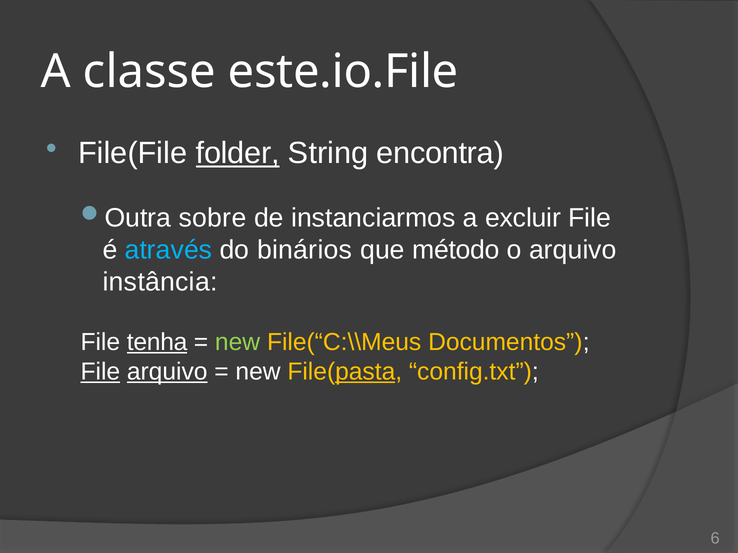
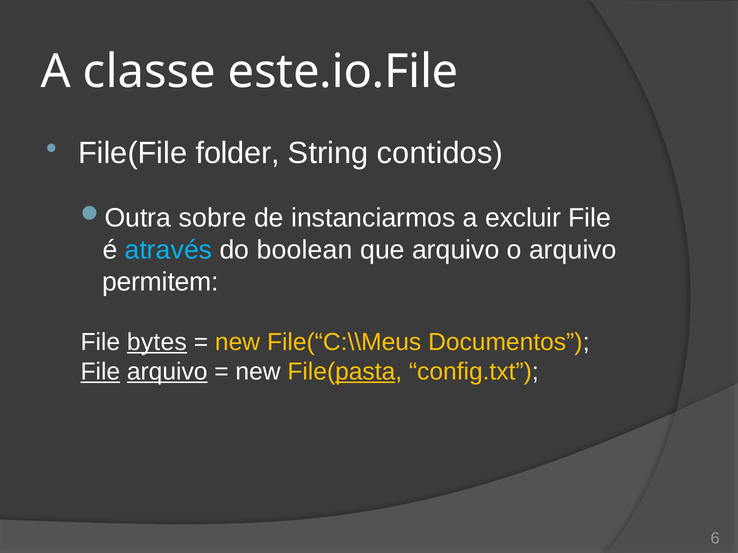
folder underline: present -> none
encontra: encontra -> contidos
binários: binários -> boolean
que método: método -> arquivo
instância: instância -> permitem
tenha: tenha -> bytes
new at (238, 342) colour: light green -> yellow
